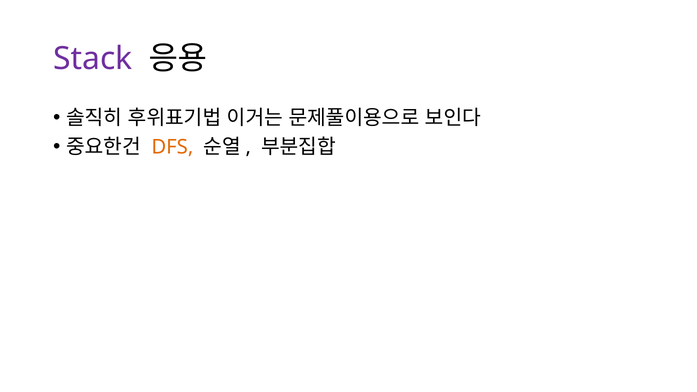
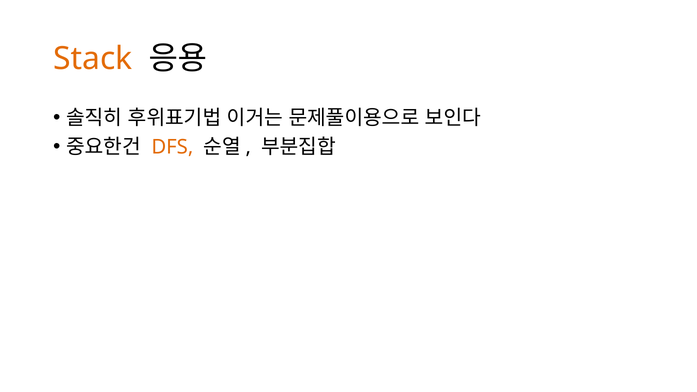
Stack colour: purple -> orange
